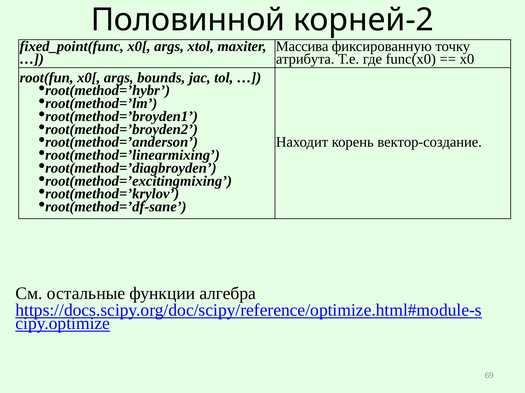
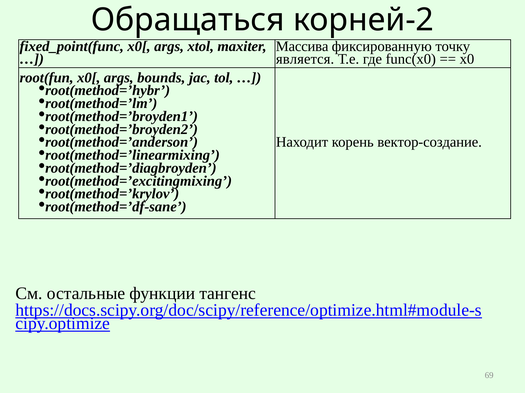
Половинной: Половинной -> Обращаться
атрибута: атрибута -> является
алгебра: алгебра -> тангенс
